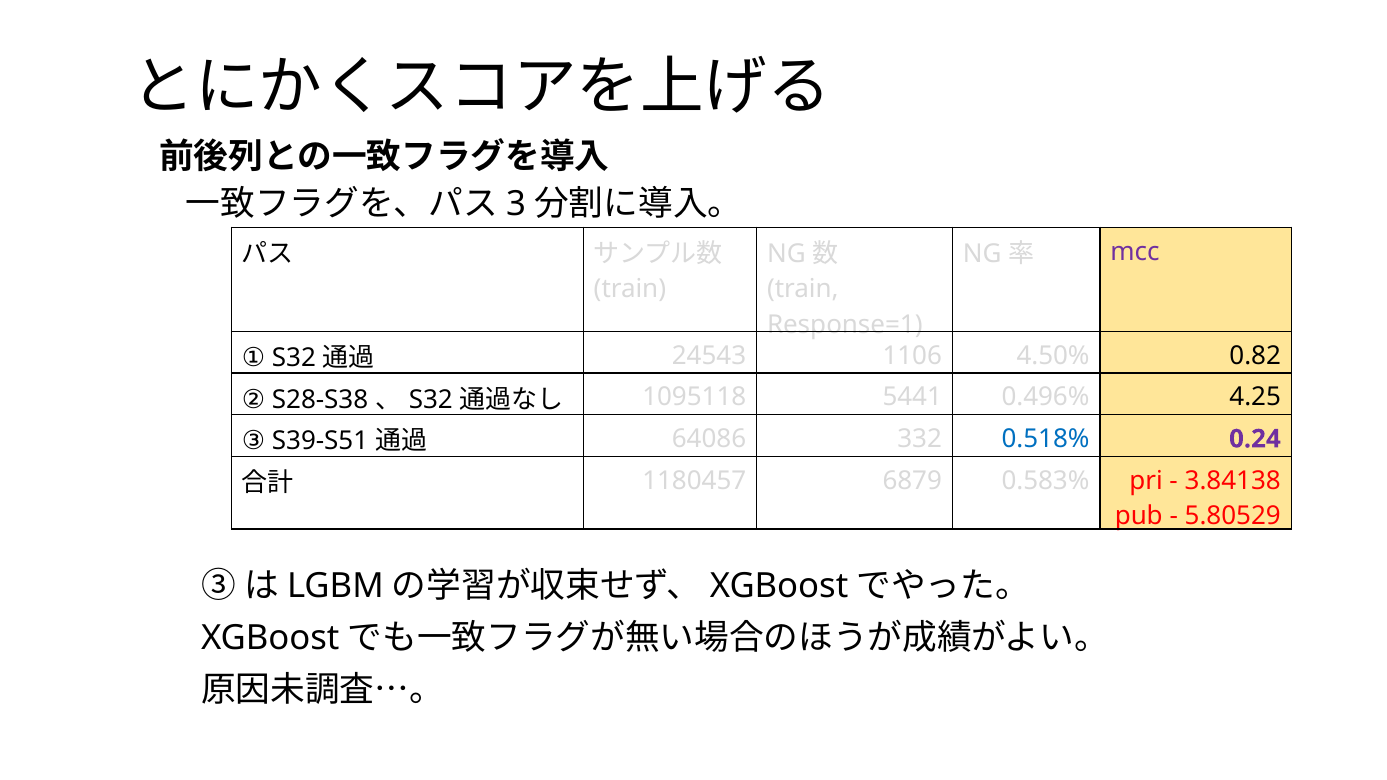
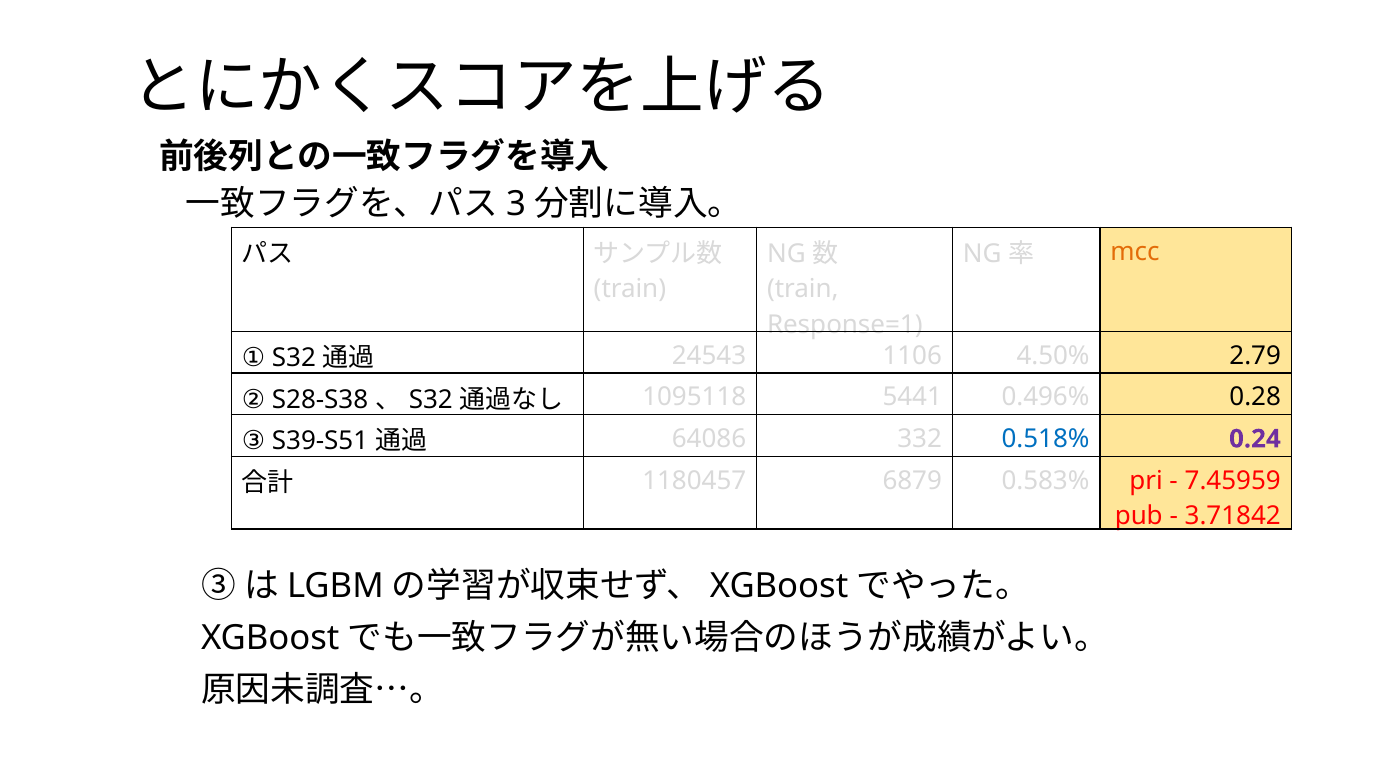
mcc colour: purple -> orange
0.82: 0.82 -> 2.79
4.25: 4.25 -> 0.28
3.84138: 3.84138 -> 7.45959
5.80529: 5.80529 -> 3.71842
